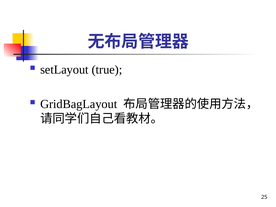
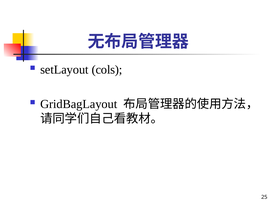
true: true -> cols
